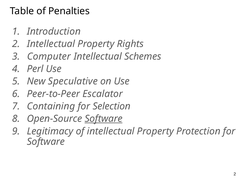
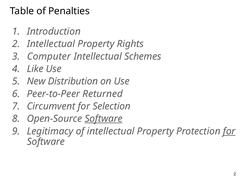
Perl: Perl -> Like
Speculative: Speculative -> Distribution
Escalator: Escalator -> Returned
Containing: Containing -> Circumvent
for at (229, 131) underline: none -> present
